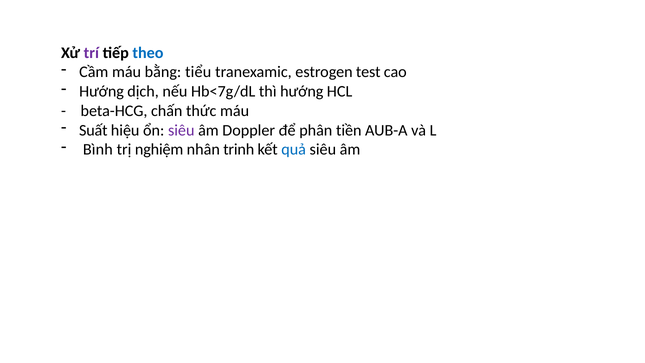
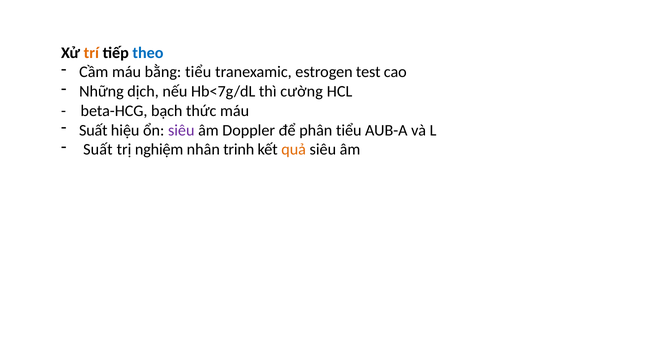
trí colour: purple -> orange
Hướng at (102, 91): Hướng -> Những
thì hướng: hướng -> cường
chấn: chấn -> bạch
phân tiền: tiền -> tiểu
Bình at (98, 149): Bình -> Suất
quả colour: blue -> orange
